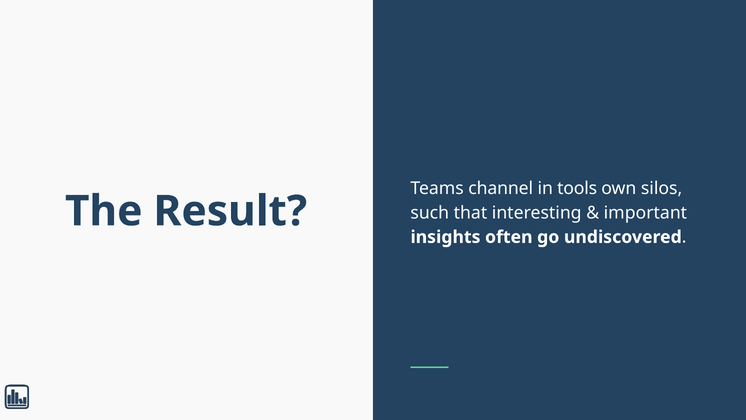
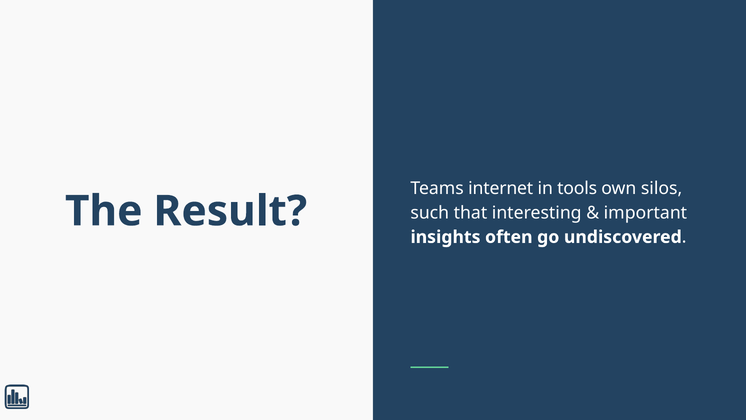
channel: channel -> internet
